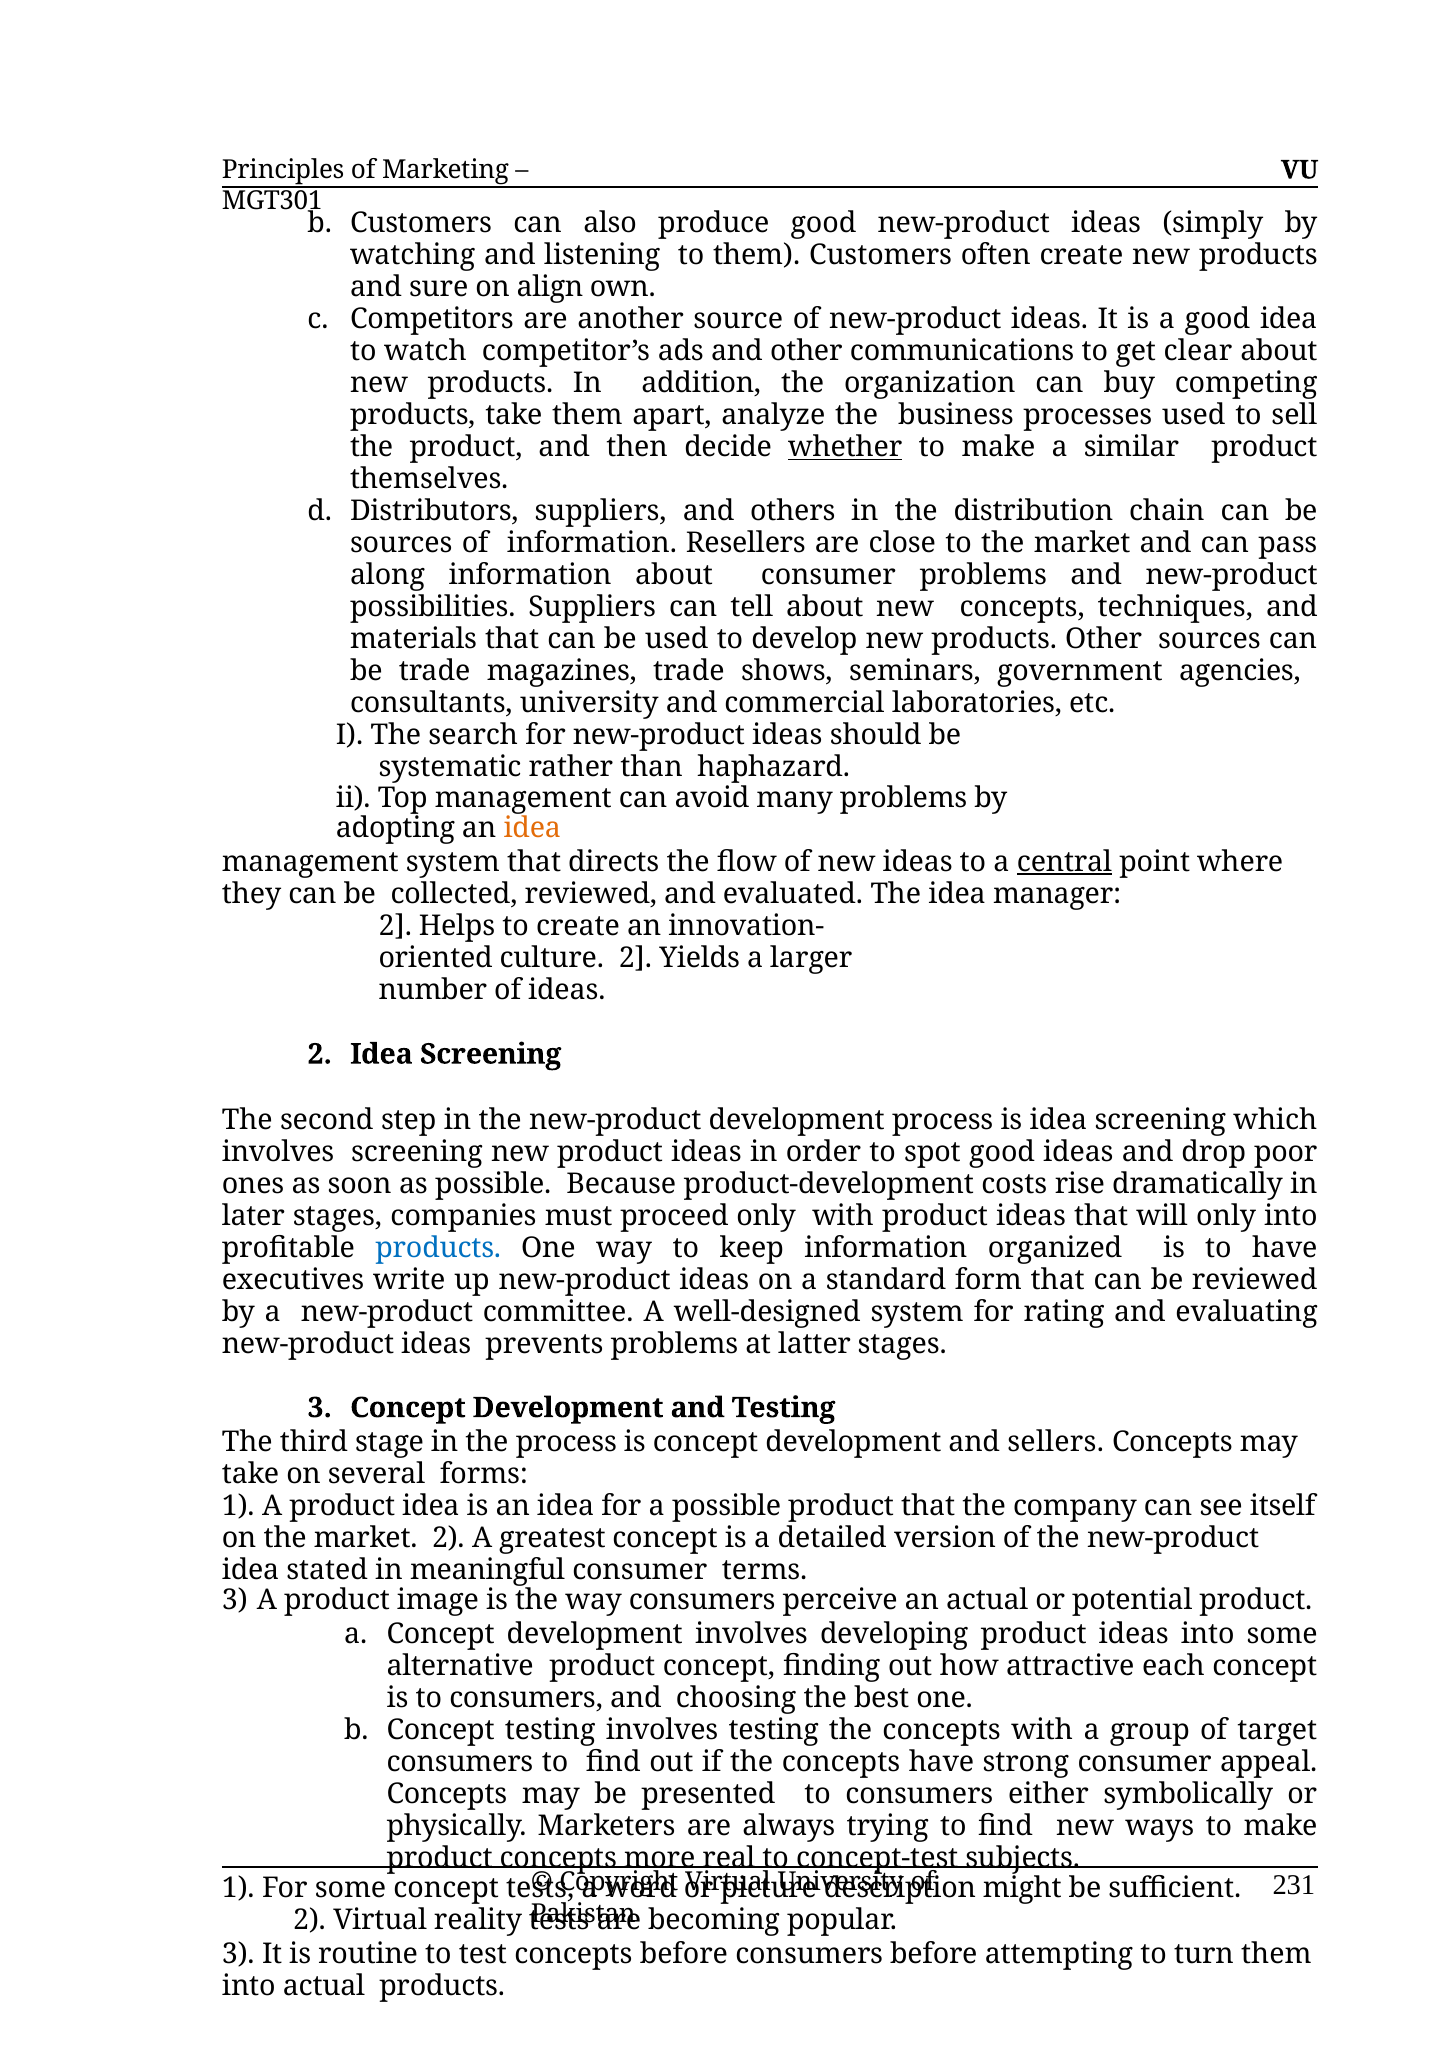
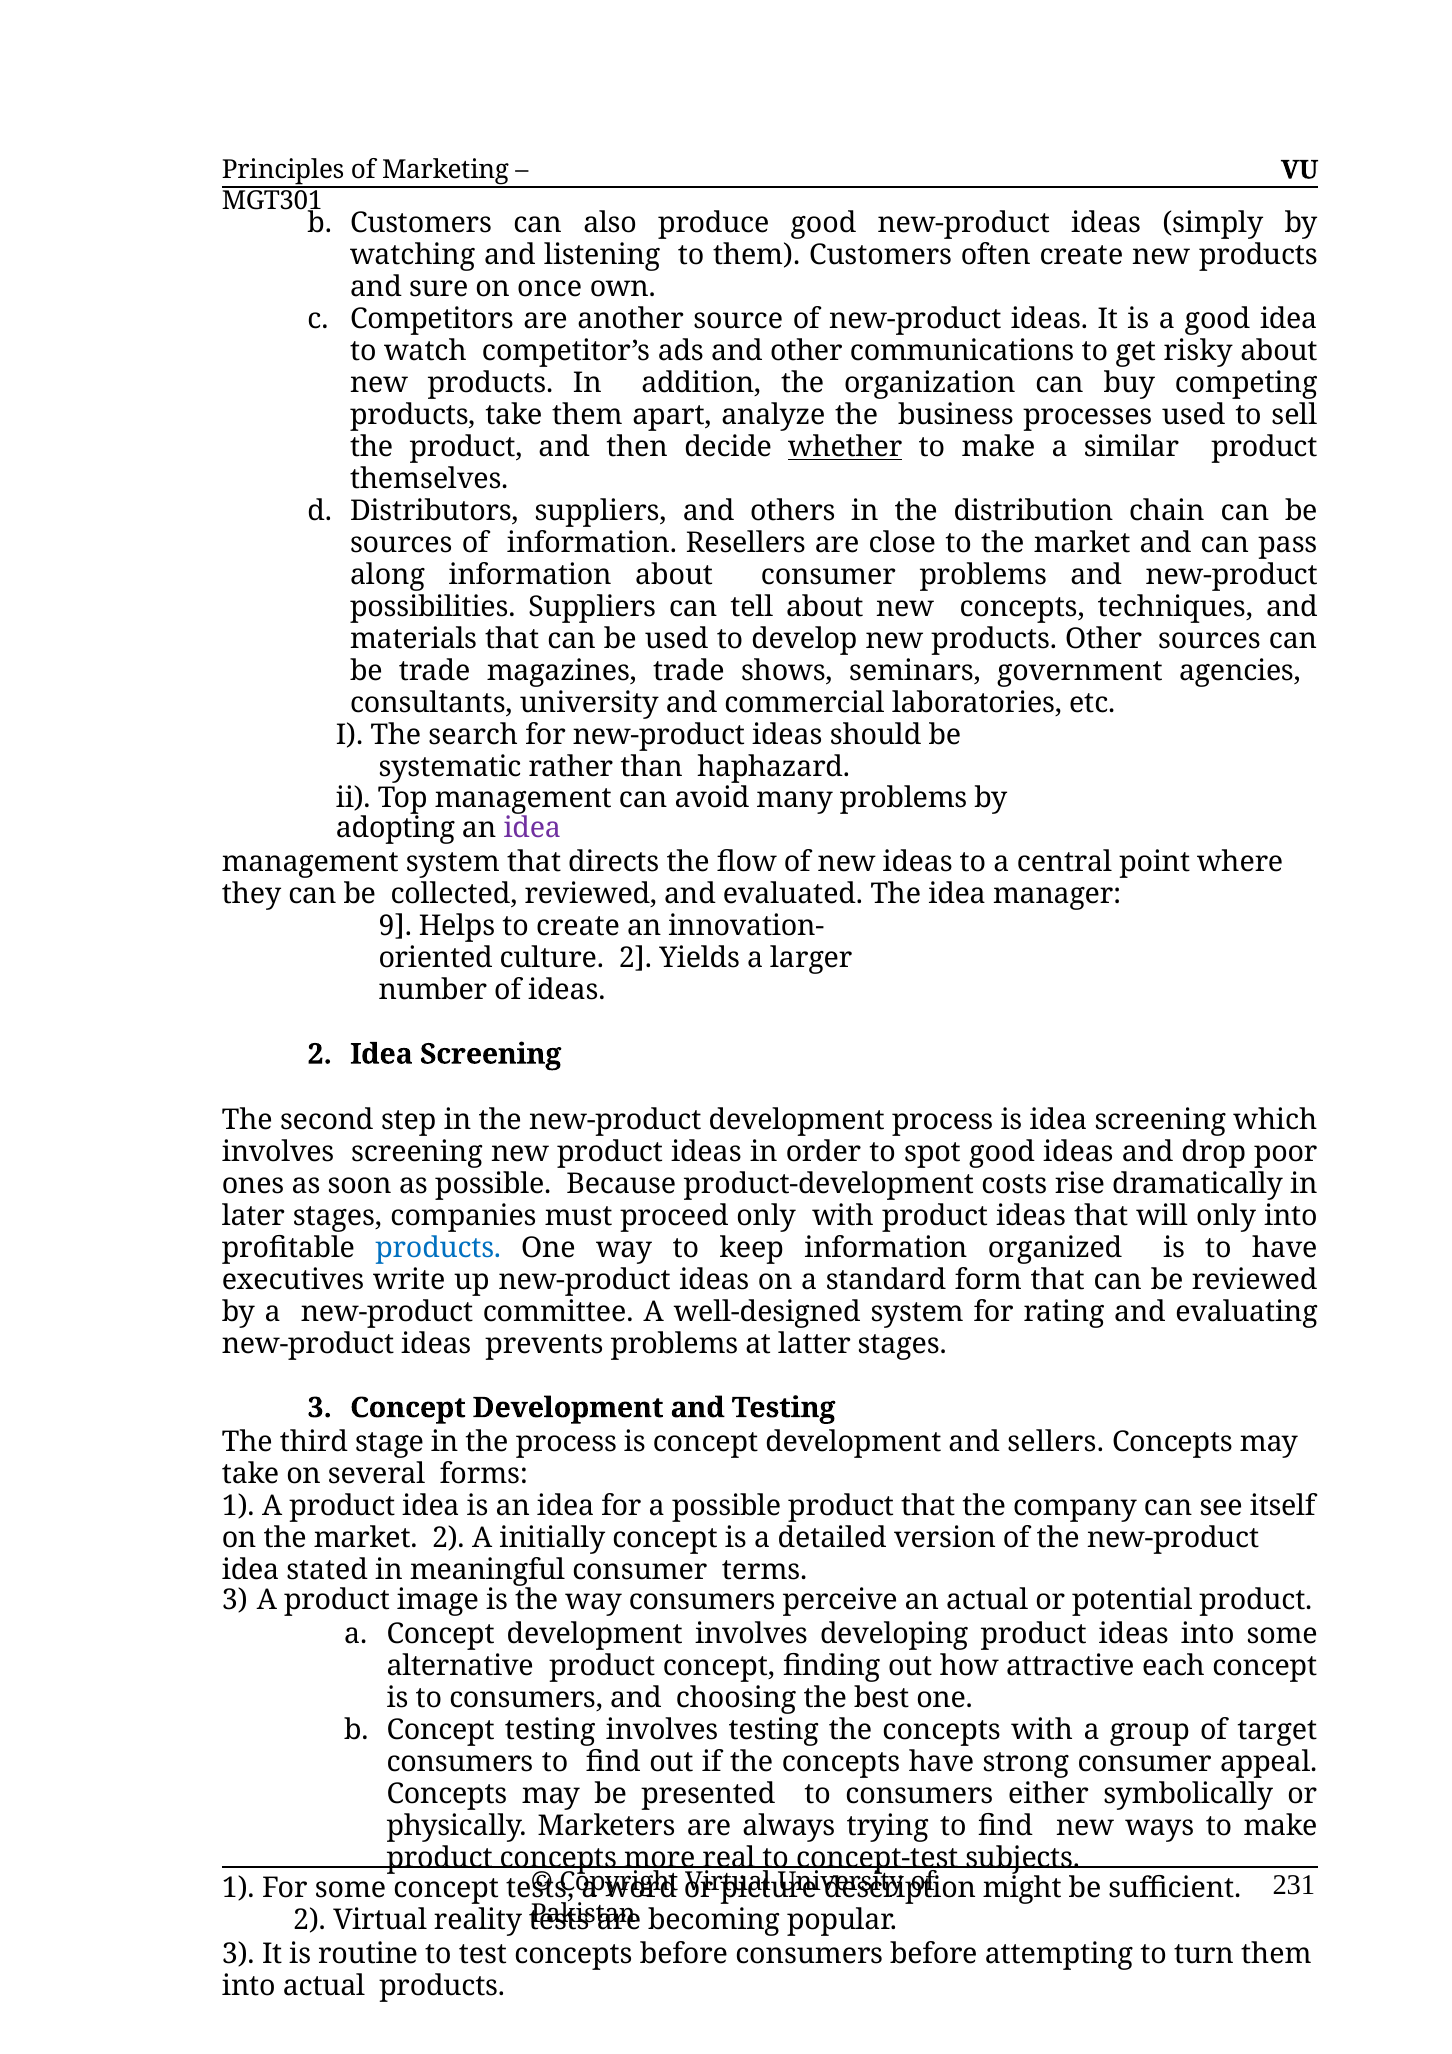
align: align -> once
clear: clear -> risky
idea at (532, 828) colour: orange -> purple
central underline: present -> none
2 at (395, 926): 2 -> 9
greatest: greatest -> initially
